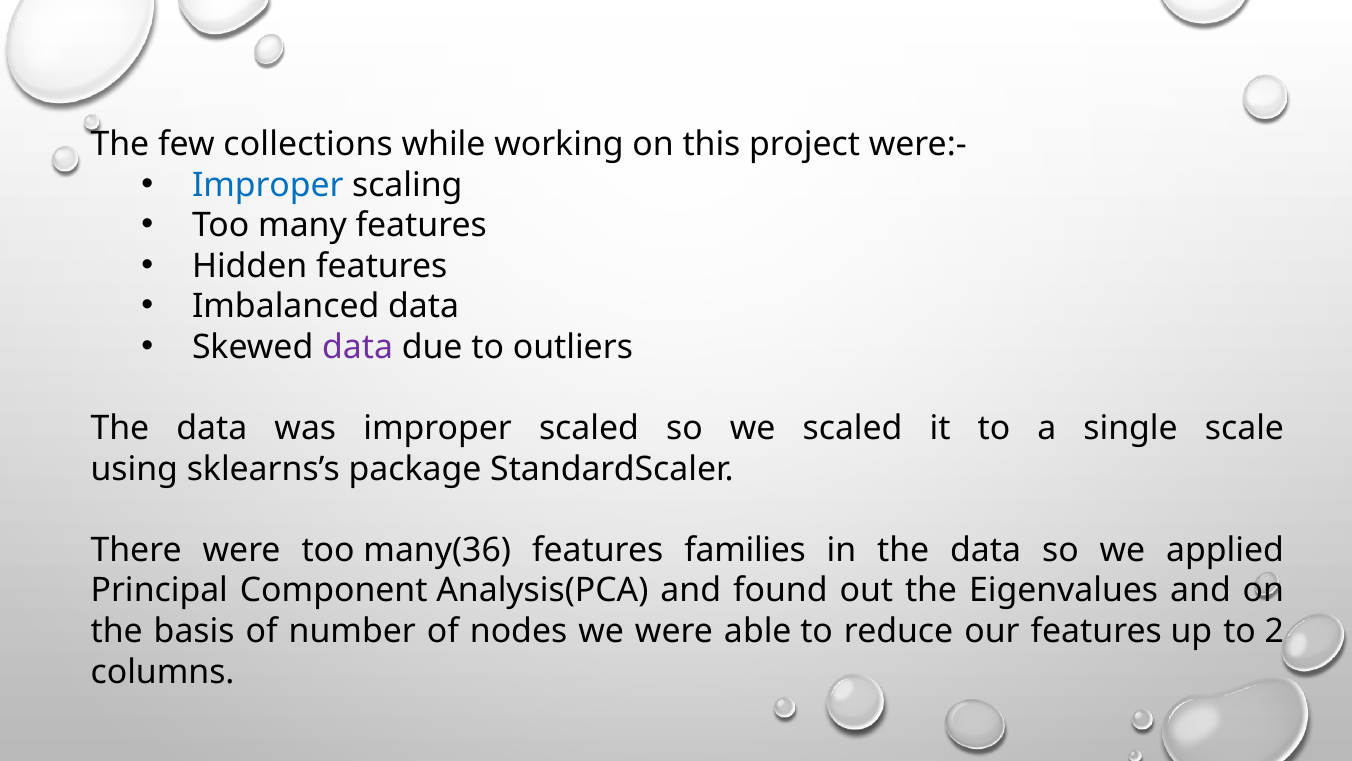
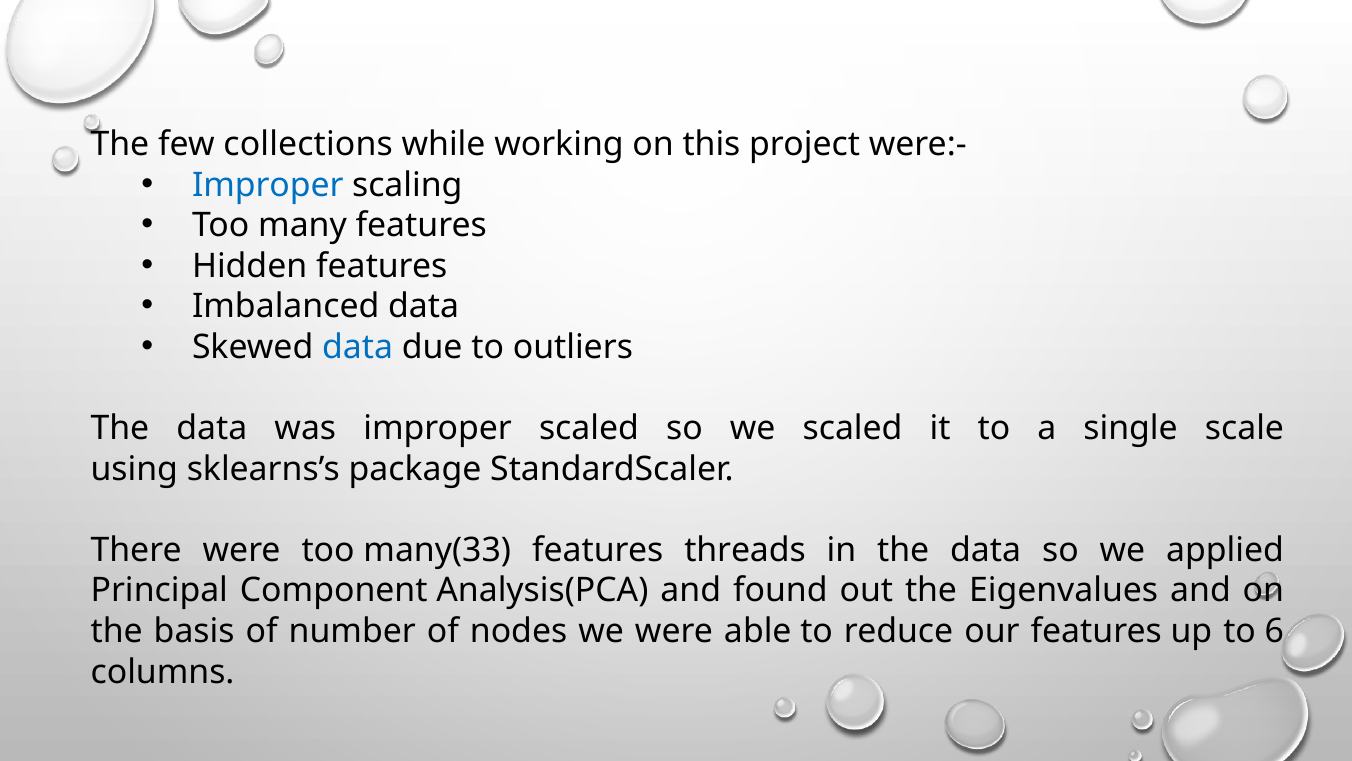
data at (358, 347) colour: purple -> blue
many(36: many(36 -> many(33
families: families -> threads
2: 2 -> 6
